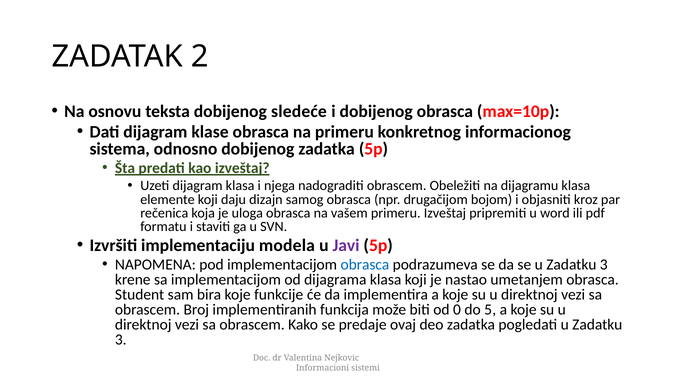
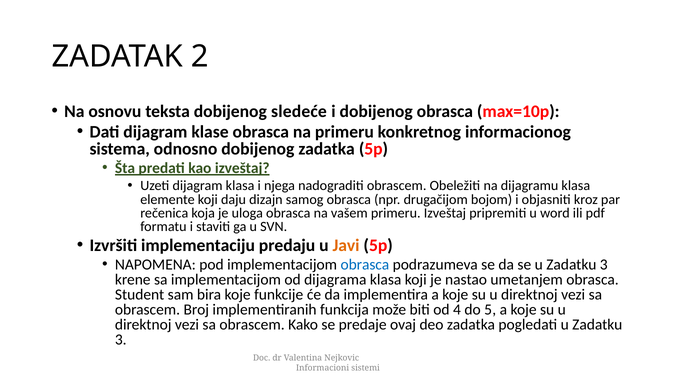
modela: modela -> predaju
Javi colour: purple -> orange
0: 0 -> 4
